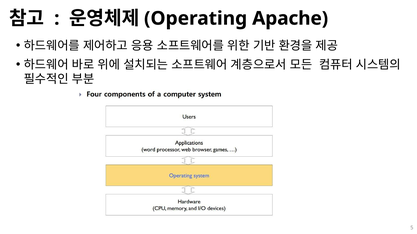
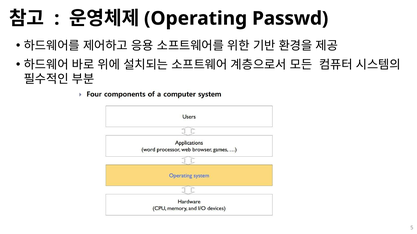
Apache: Apache -> Passwd
